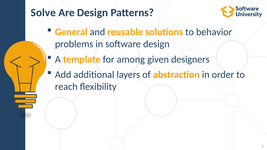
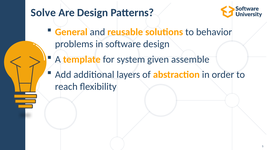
among: among -> system
designers: designers -> assemble
